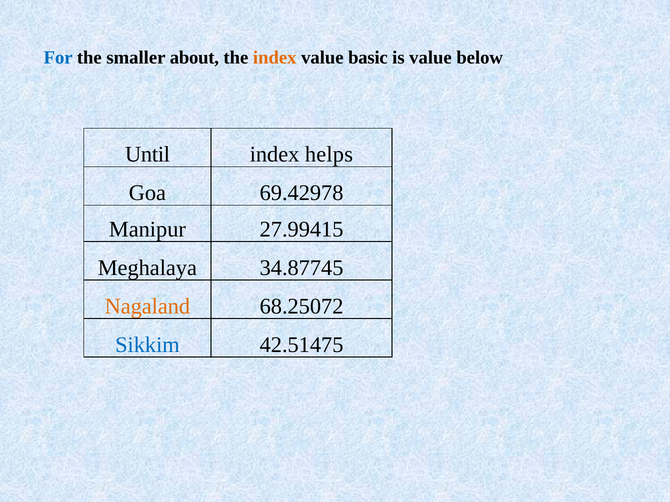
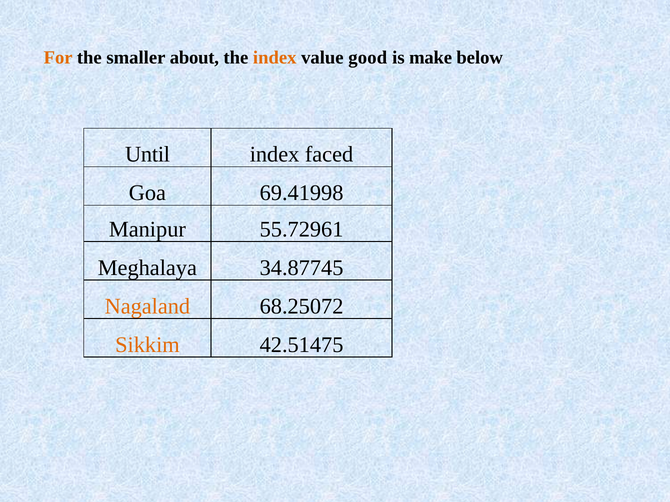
For colour: blue -> orange
basic: basic -> good
is value: value -> make
helps: helps -> faced
69.42978: 69.42978 -> 69.41998
27.99415: 27.99415 -> 55.72961
Sikkim colour: blue -> orange
